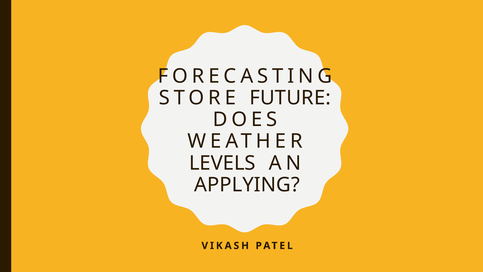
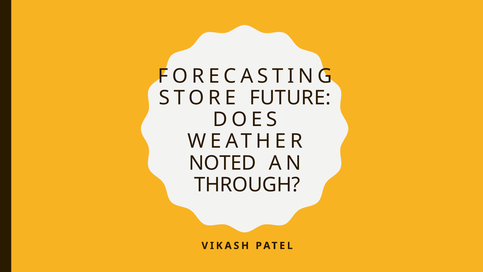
LEVELS: LEVELS -> NOTED
APPLYING: APPLYING -> THROUGH
